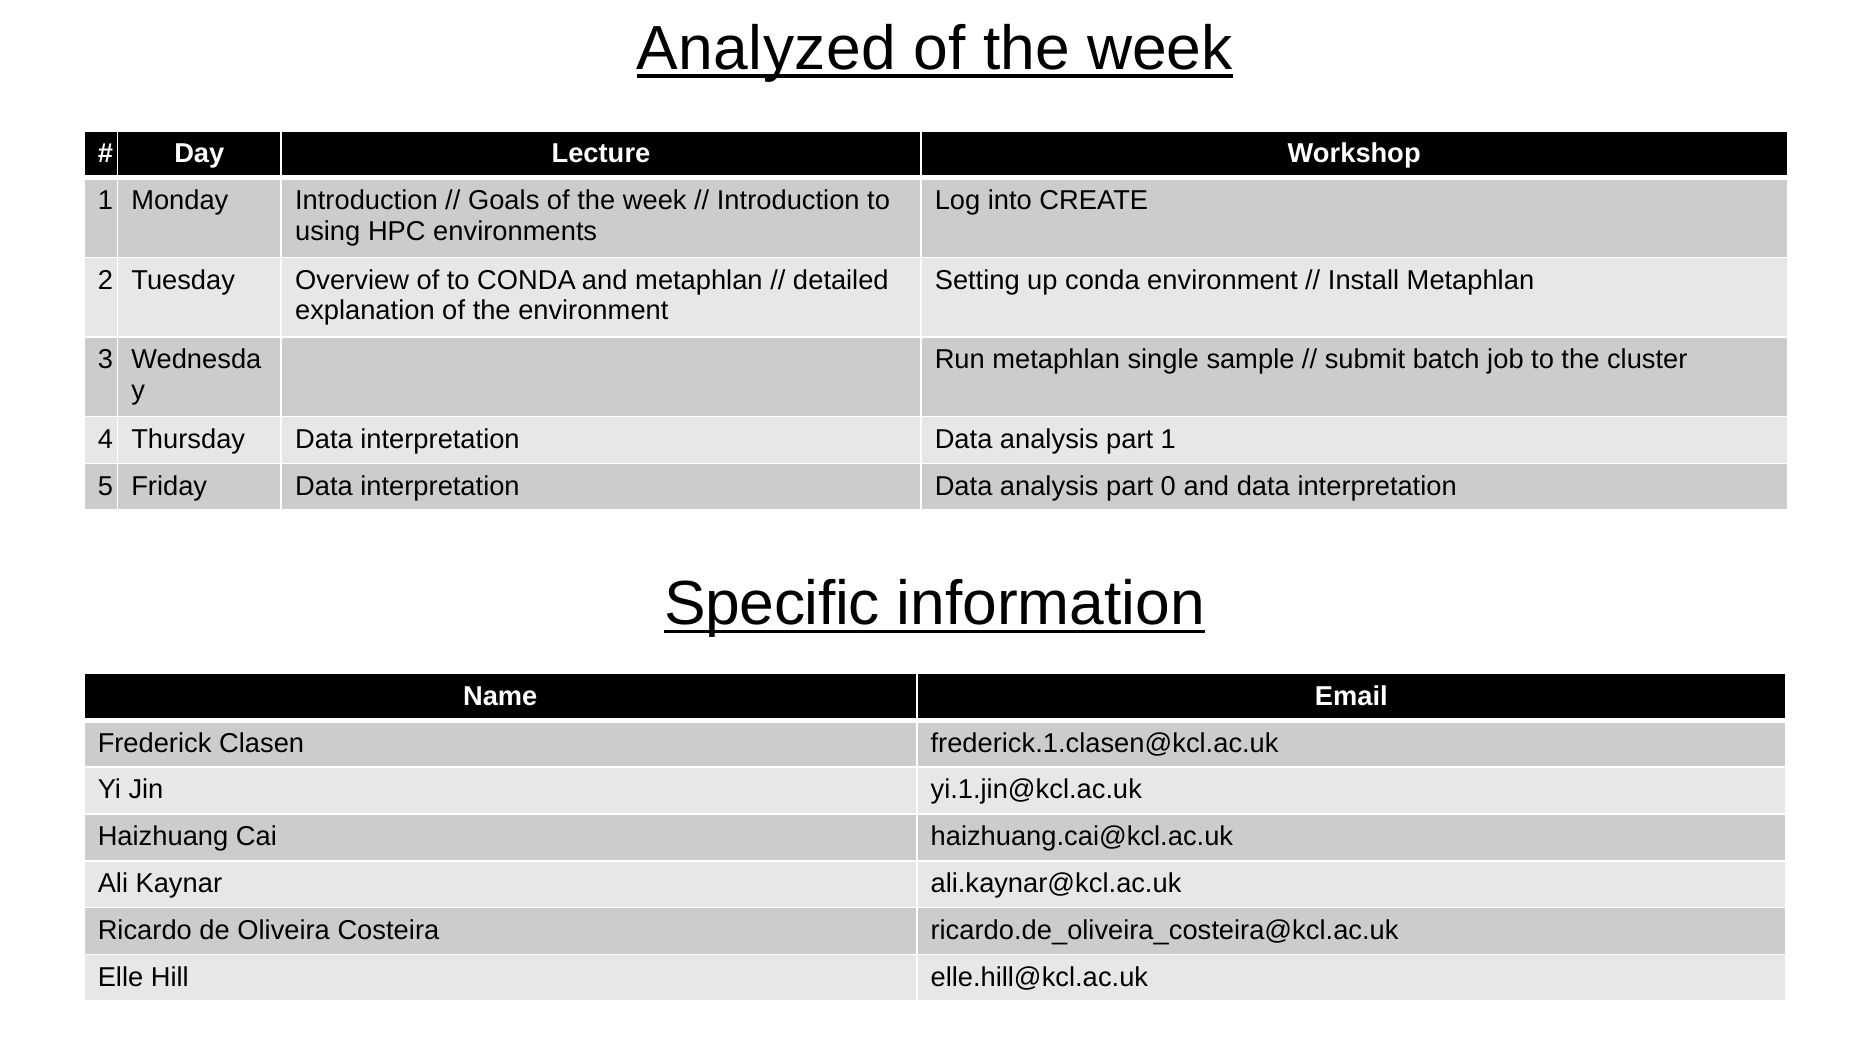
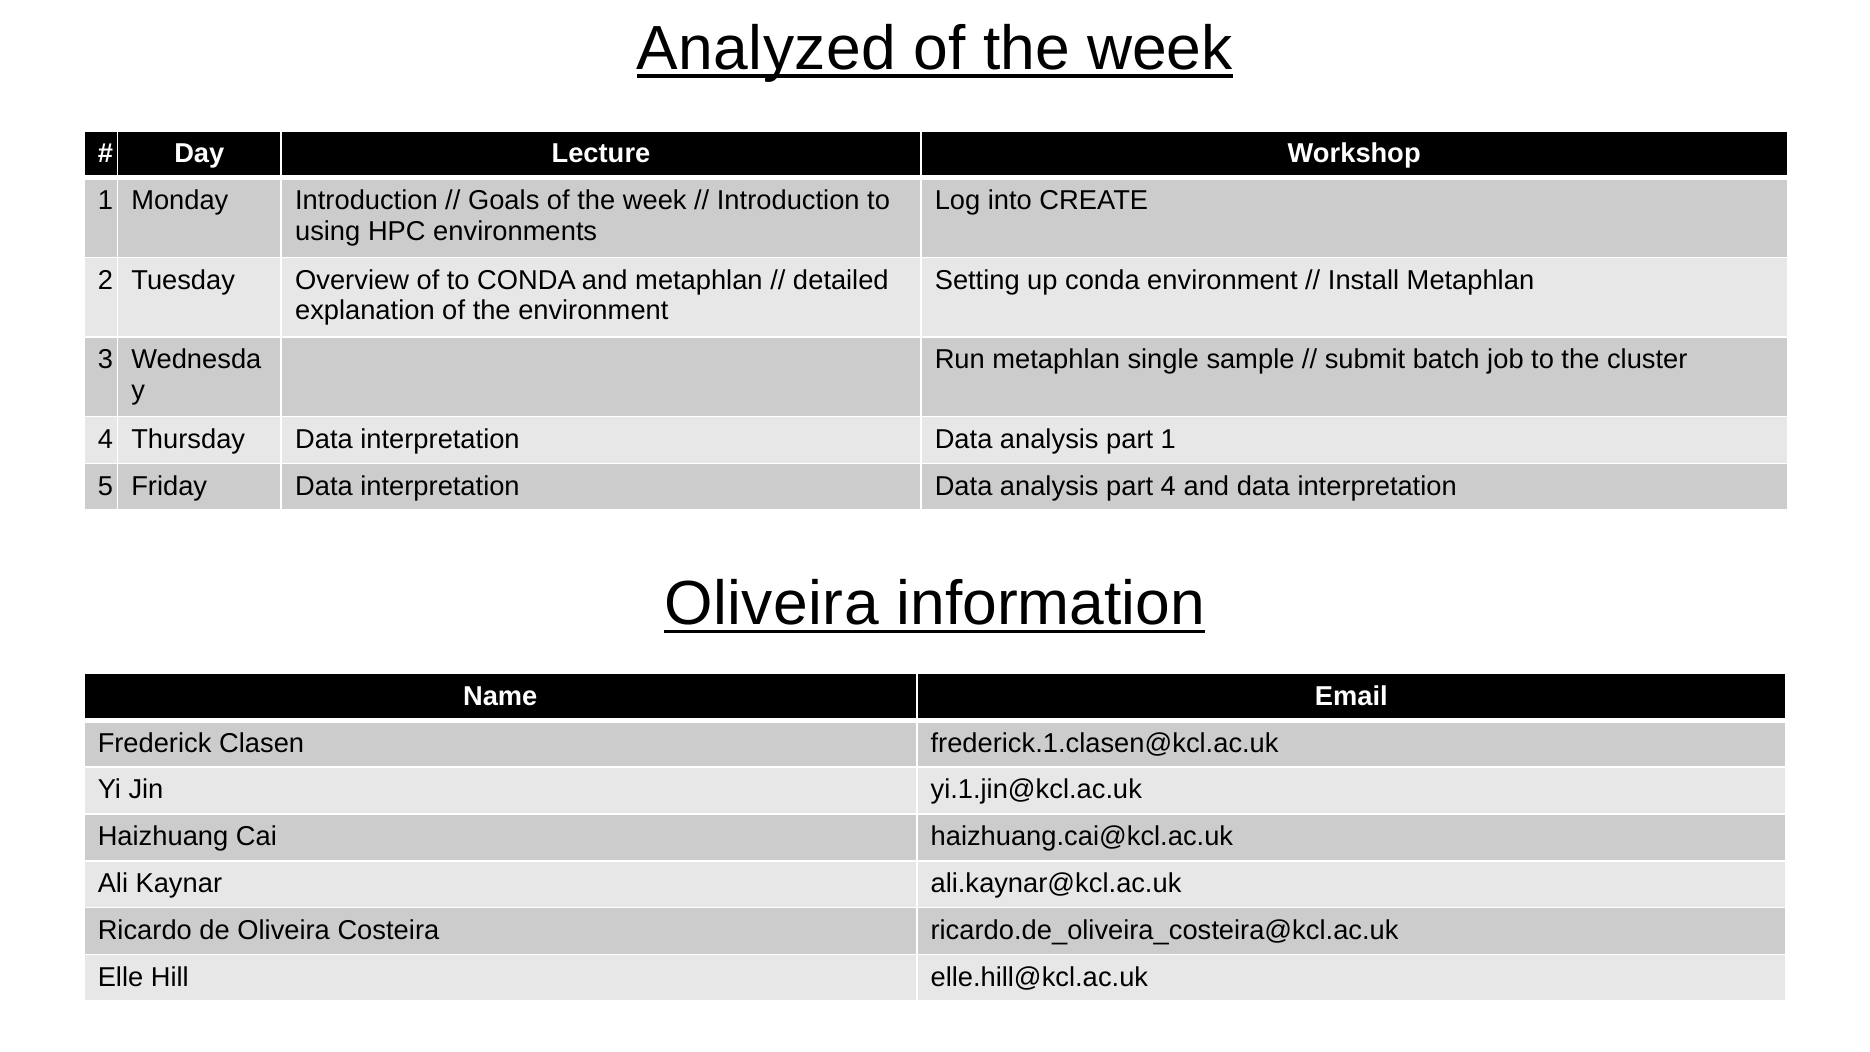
part 0: 0 -> 4
Specific at (772, 604): Specific -> Oliveira
